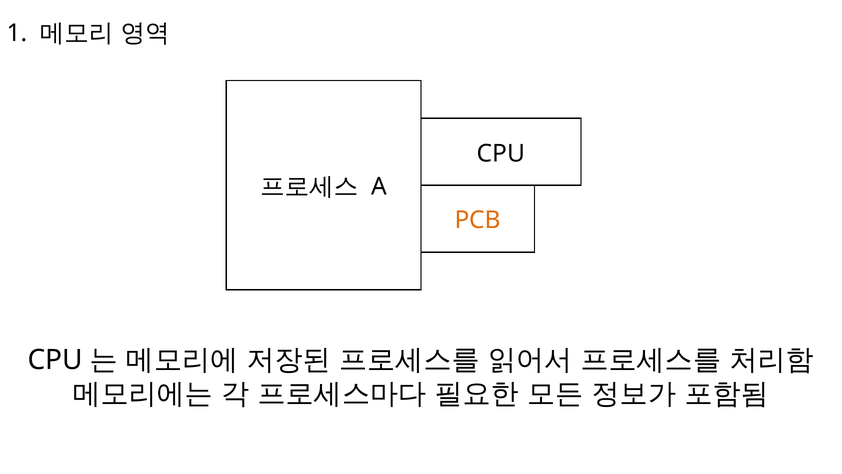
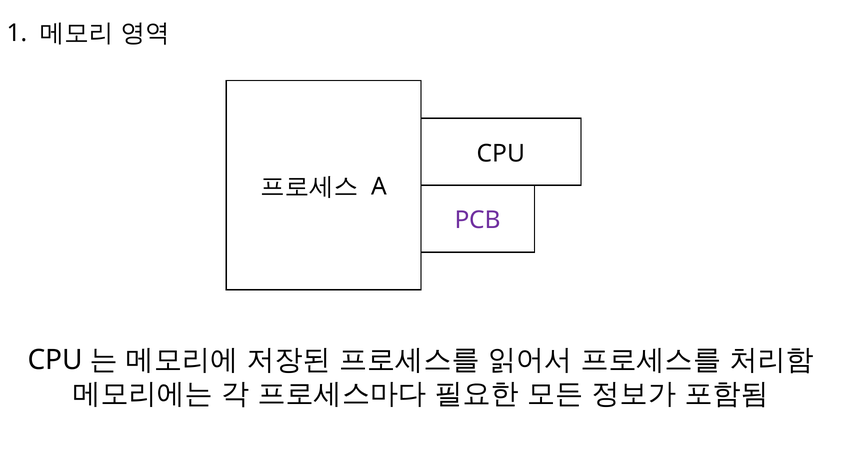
PCB colour: orange -> purple
